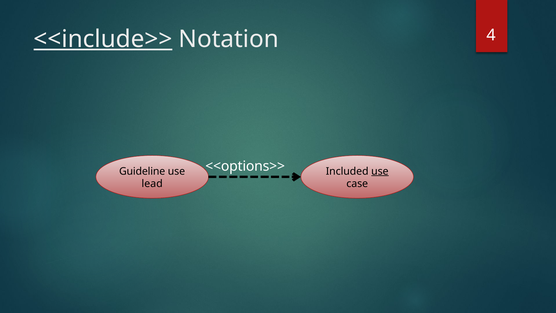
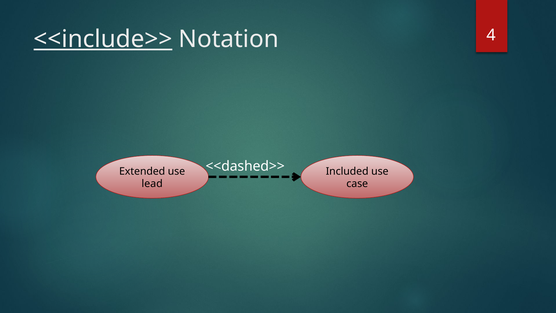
<<options>>: <<options>> -> <<dashed>>
Guideline: Guideline -> Extended
use at (380, 171) underline: present -> none
